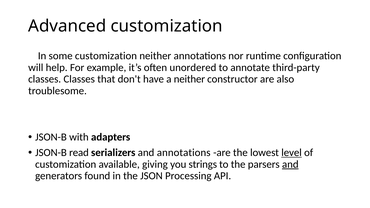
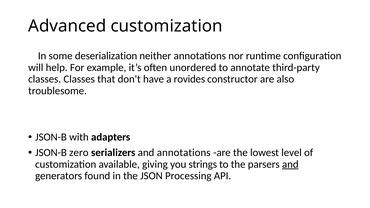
some customization: customization -> deserialization
a neither: neither -> rovides
read: read -> zero
level underline: present -> none
